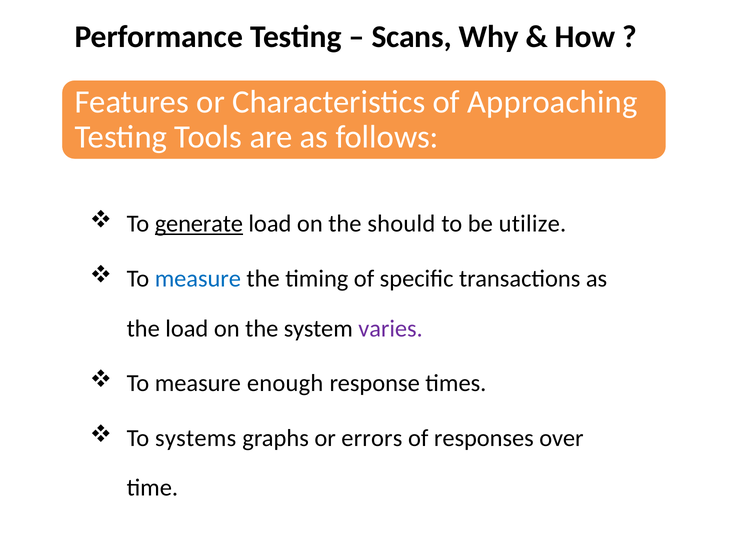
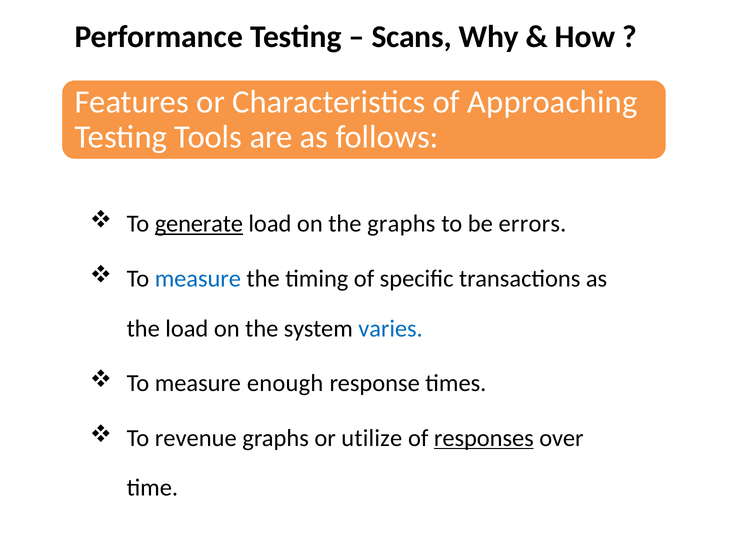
the should: should -> graphs
utilize: utilize -> errors
varies colour: purple -> blue
systems: systems -> revenue
errors: errors -> utilize
responses underline: none -> present
